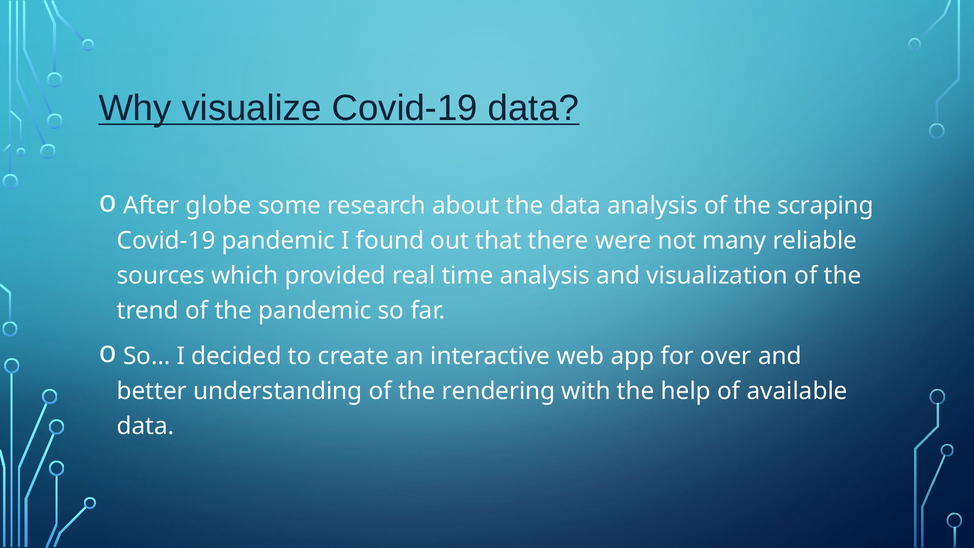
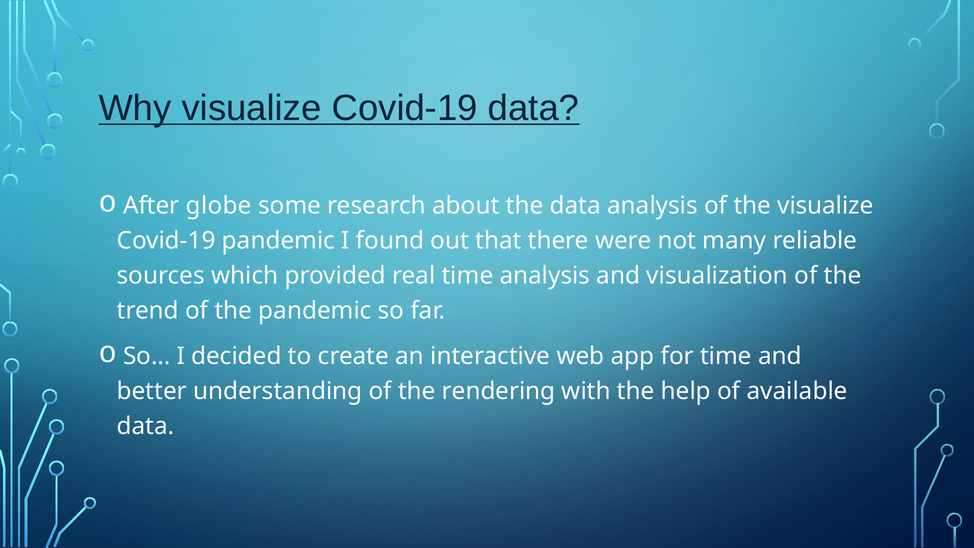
the scraping: scraping -> visualize
for over: over -> time
